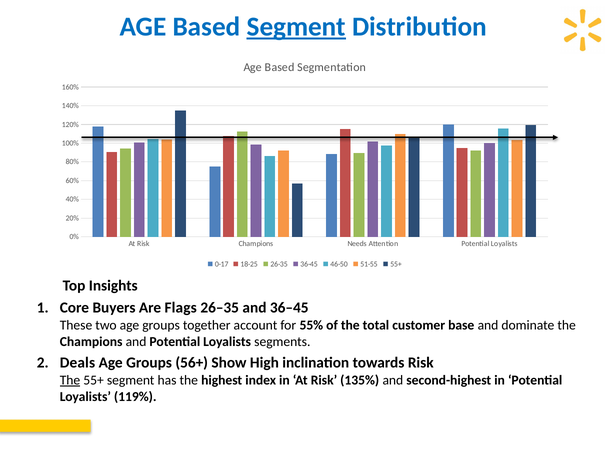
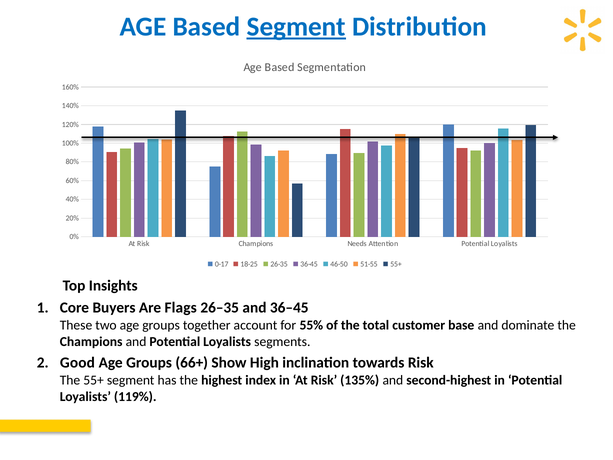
Deals: Deals -> Good
56+: 56+ -> 66+
The at (70, 380) underline: present -> none
